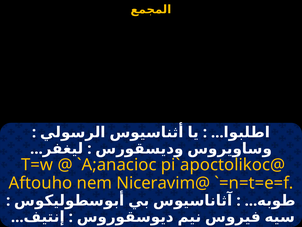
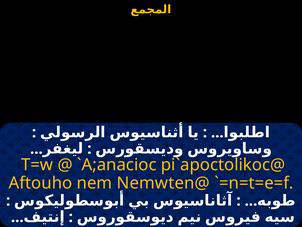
Niceravim@: Niceravim@ -> Nemwten@
